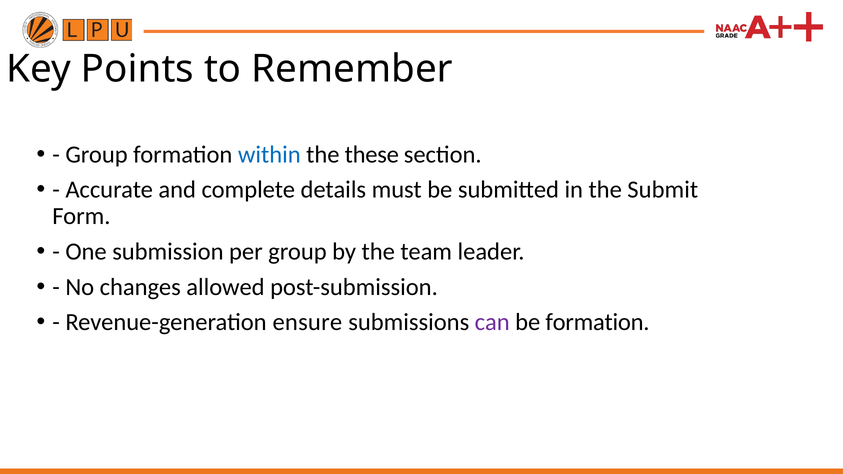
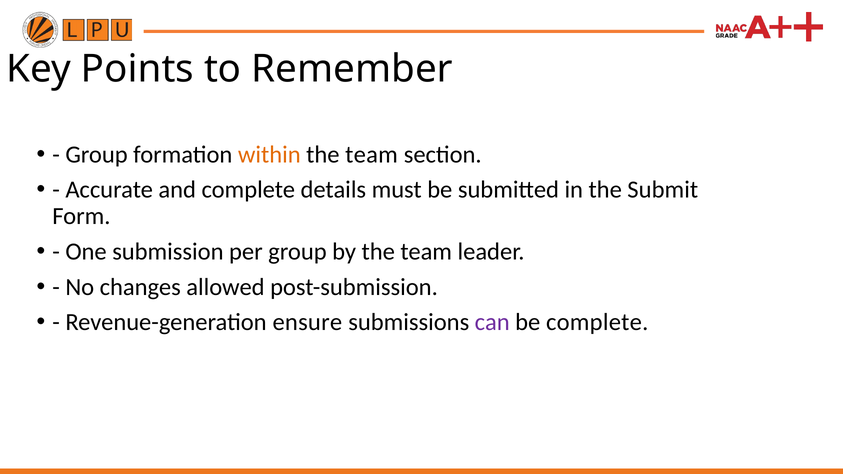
within colour: blue -> orange
these at (372, 155): these -> team
be formation: formation -> complete
